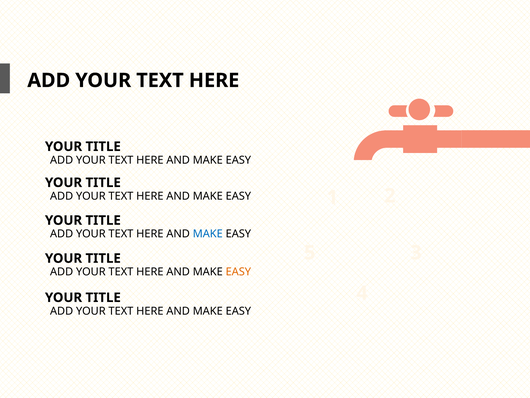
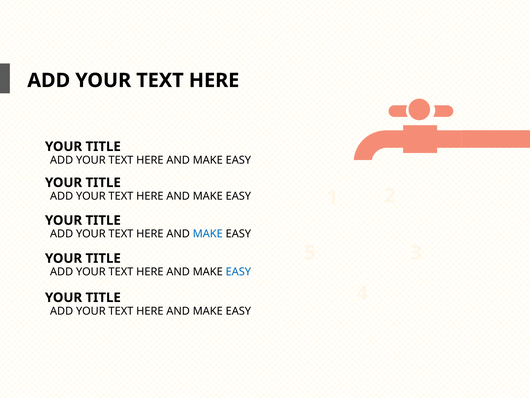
EASY at (238, 272) colour: orange -> blue
